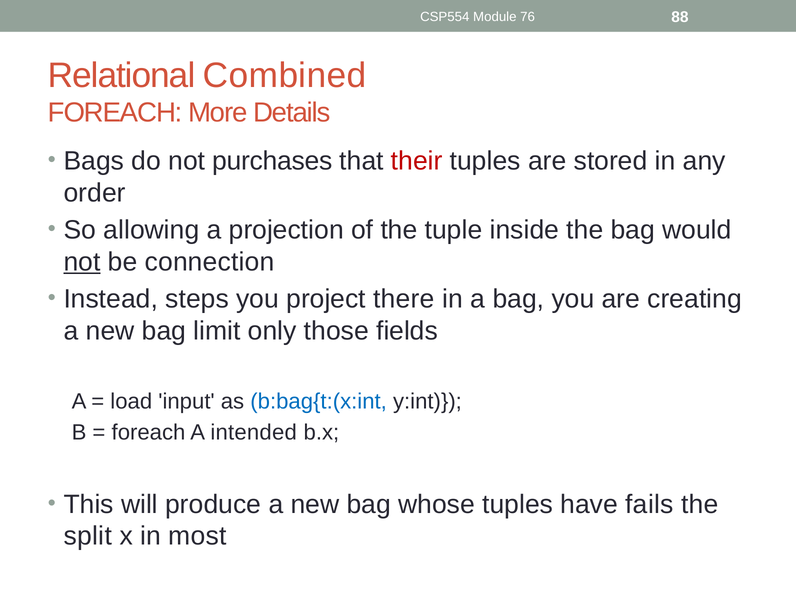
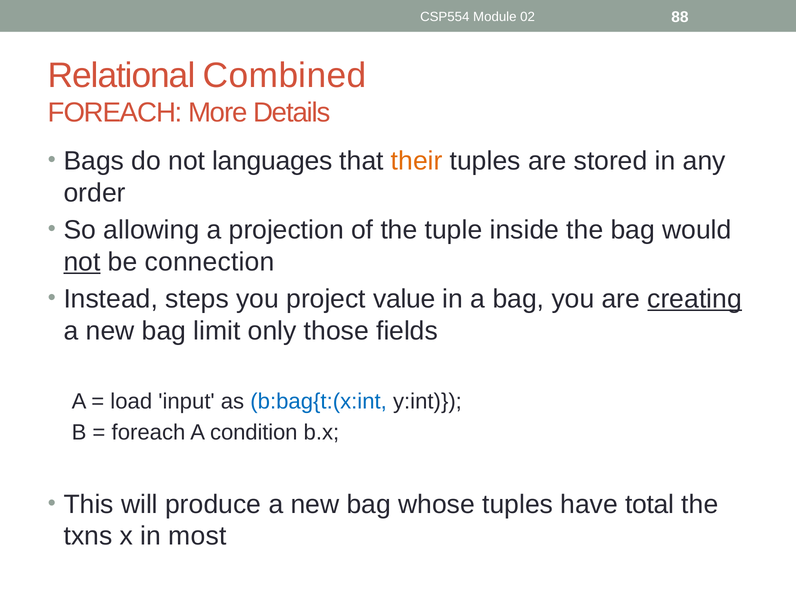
76: 76 -> 02
purchases: purchases -> languages
their colour: red -> orange
there: there -> value
creating underline: none -> present
intended: intended -> condition
fails: fails -> total
split: split -> txns
